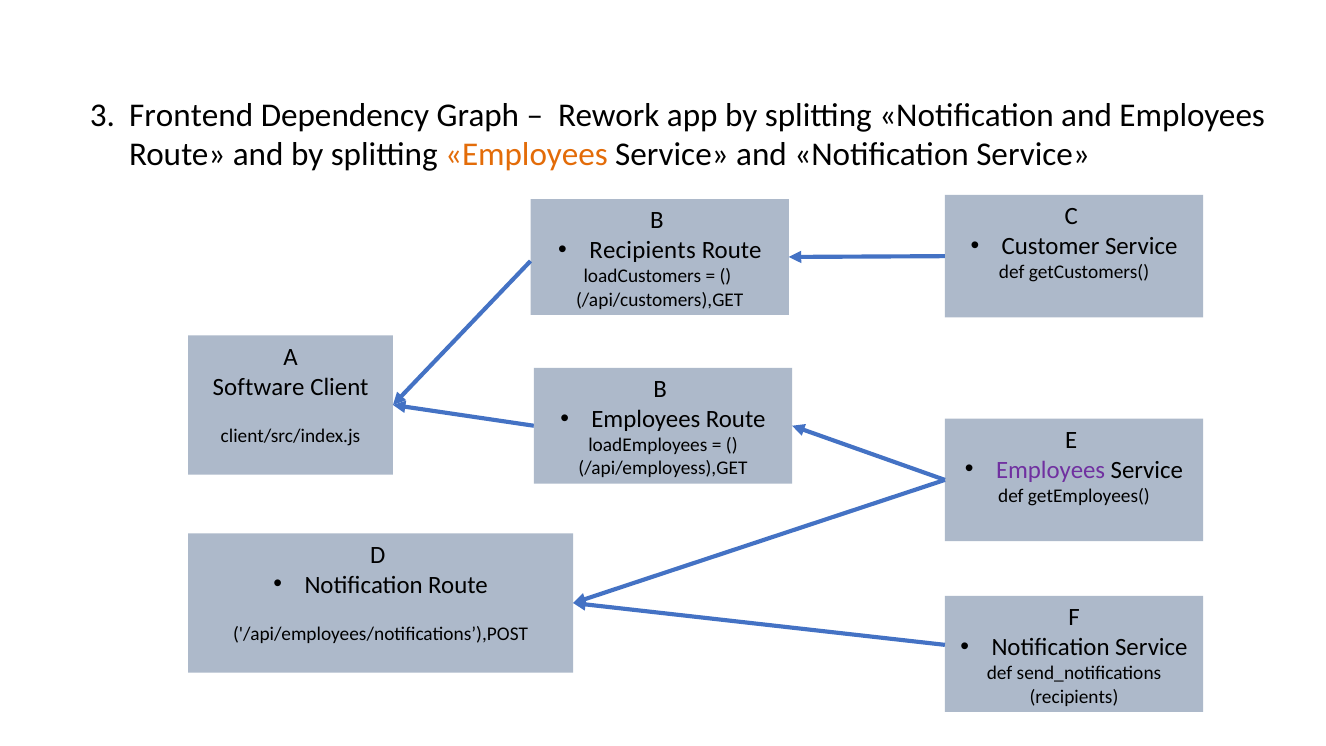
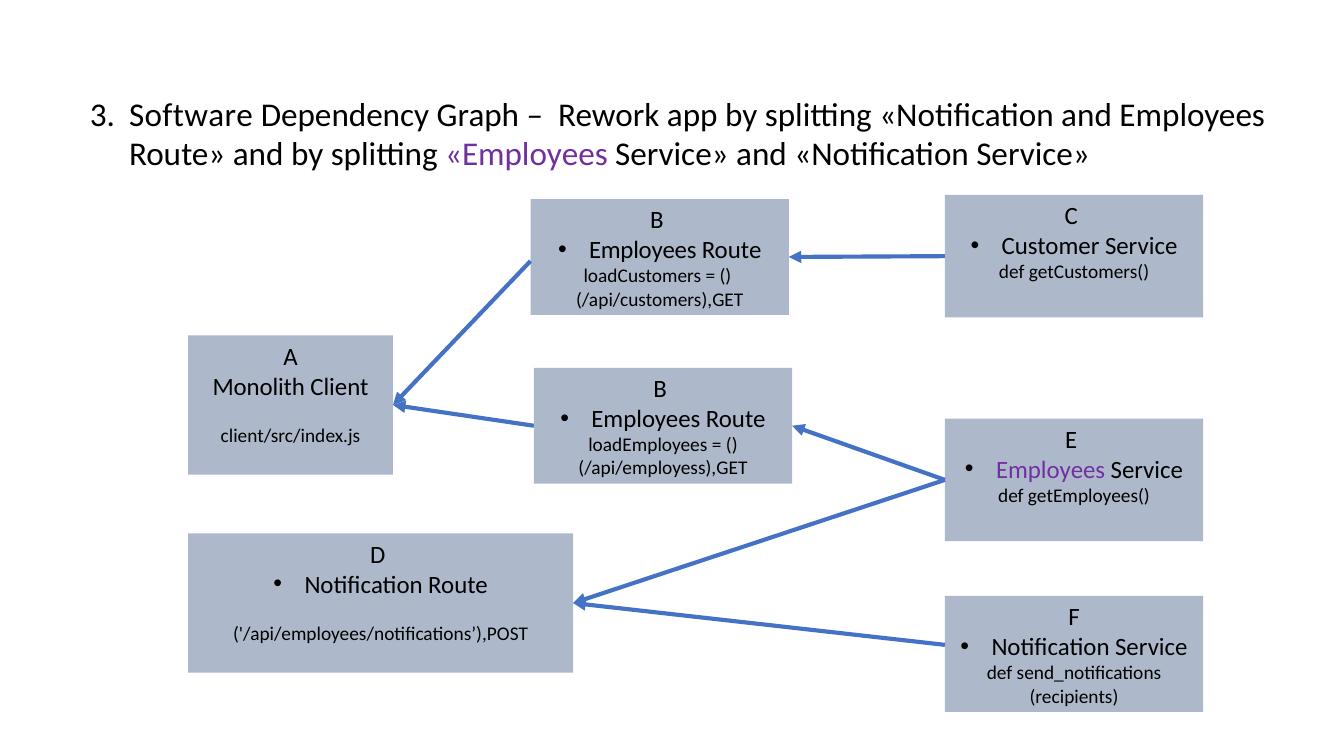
Frontend: Frontend -> Software
Employees at (526, 155) colour: orange -> purple
Recipients at (643, 250): Recipients -> Employees
Software: Software -> Monolith
